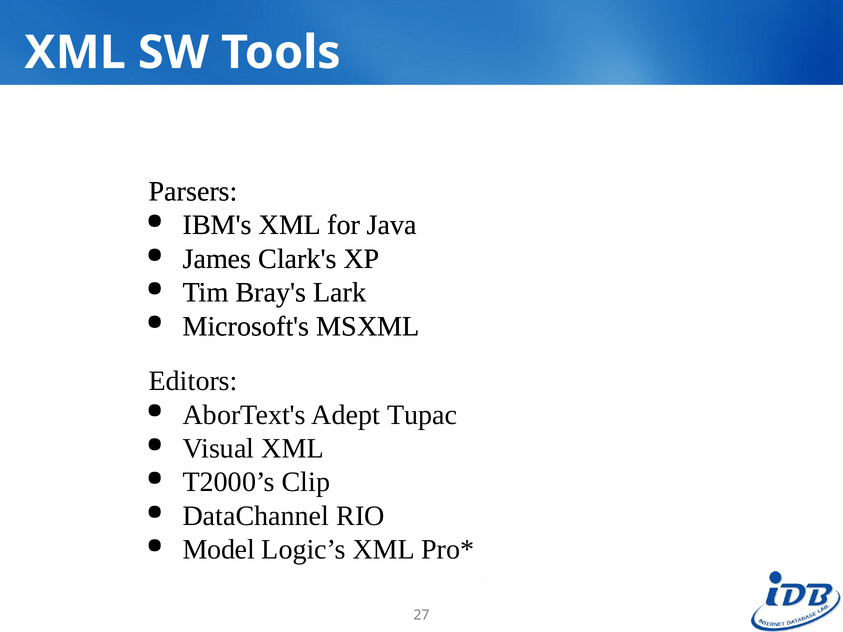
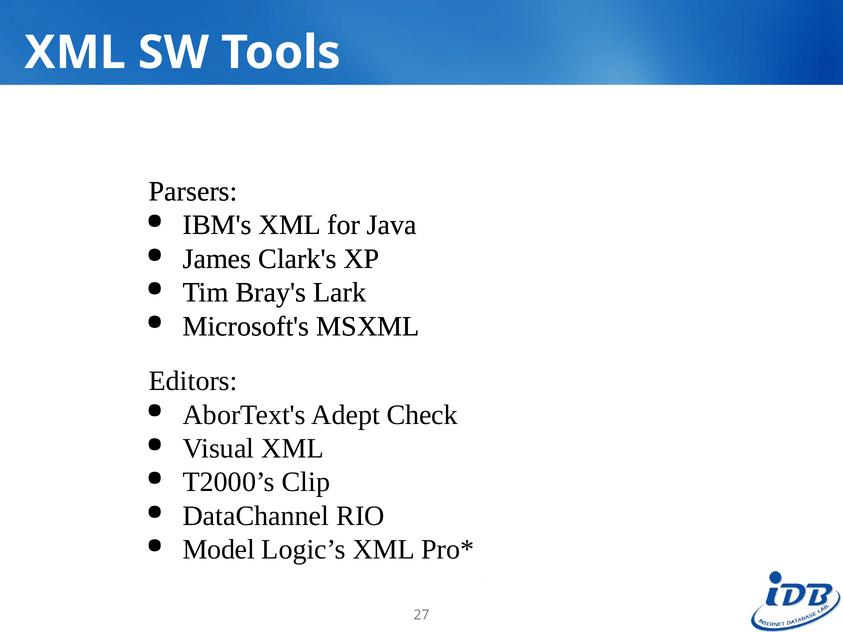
Tupac: Tupac -> Check
